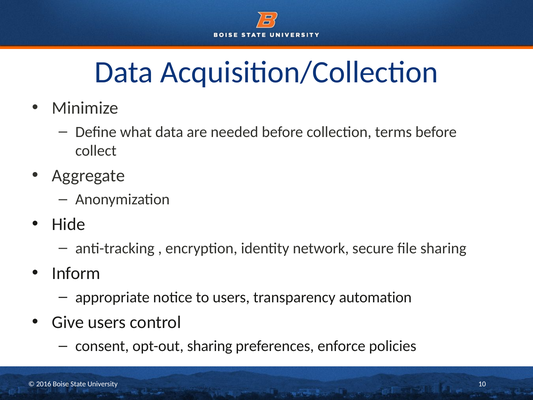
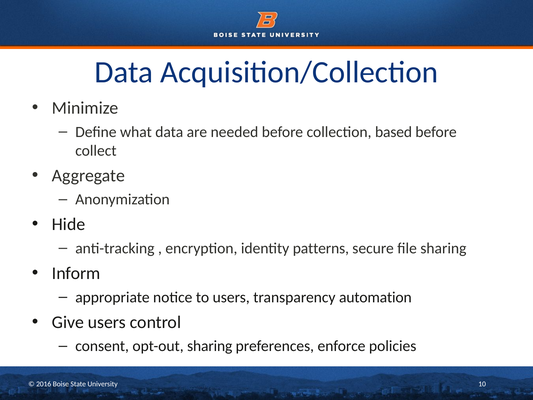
terms: terms -> based
network: network -> patterns
